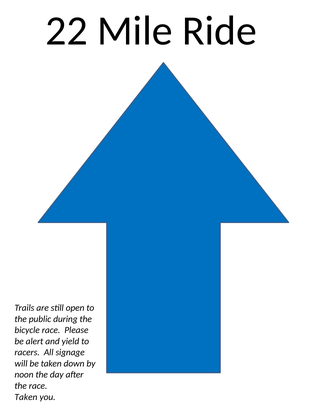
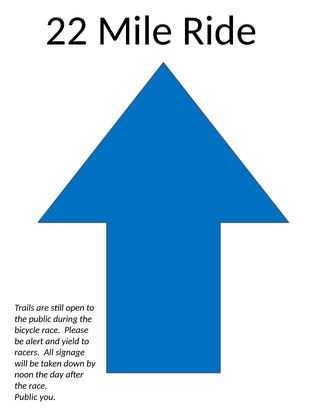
Taken at (26, 396): Taken -> Public
